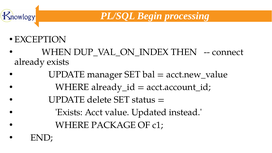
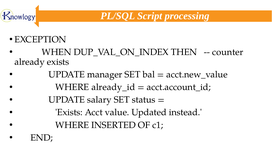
Begin: Begin -> Script
connect: connect -> counter
delete: delete -> salary
PACKAGE: PACKAGE -> INSERTED
